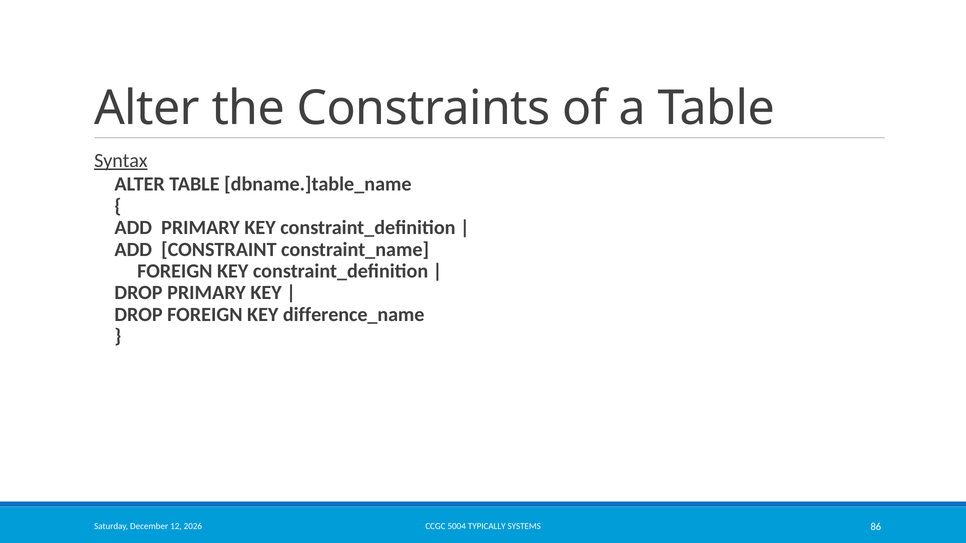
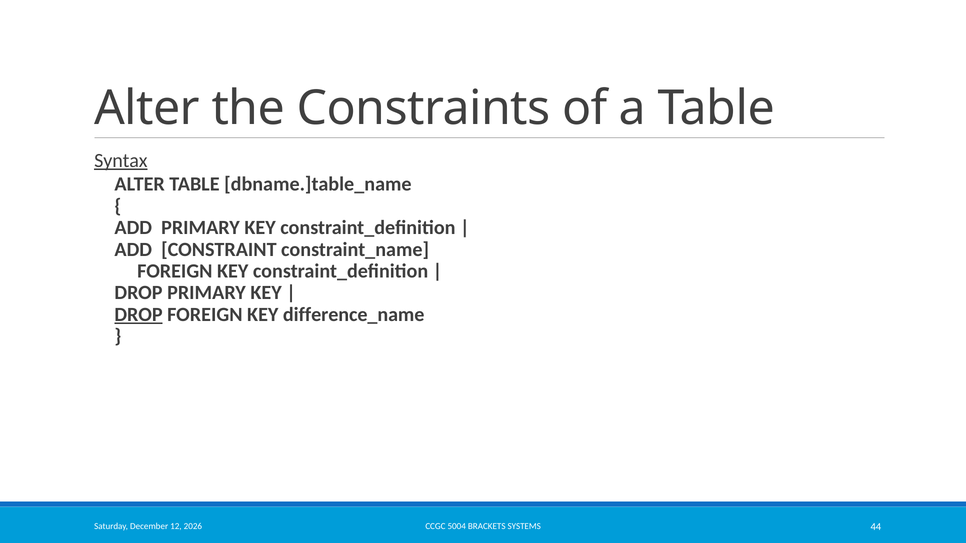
DROP at (139, 315) underline: none -> present
TYPICALLY: TYPICALLY -> BRACKETS
86: 86 -> 44
